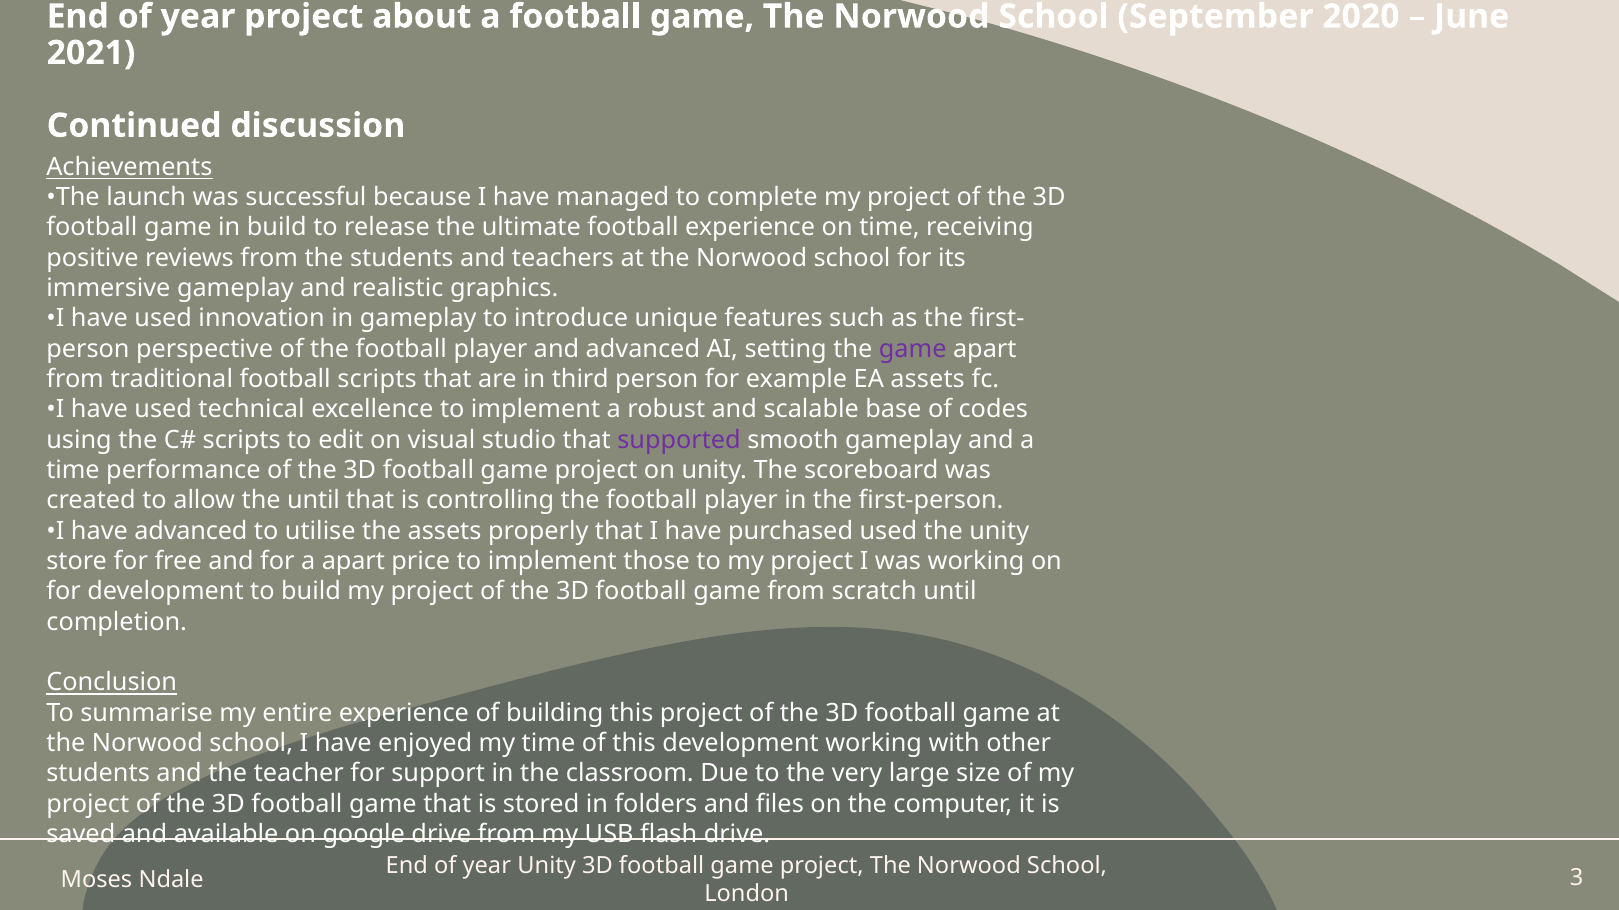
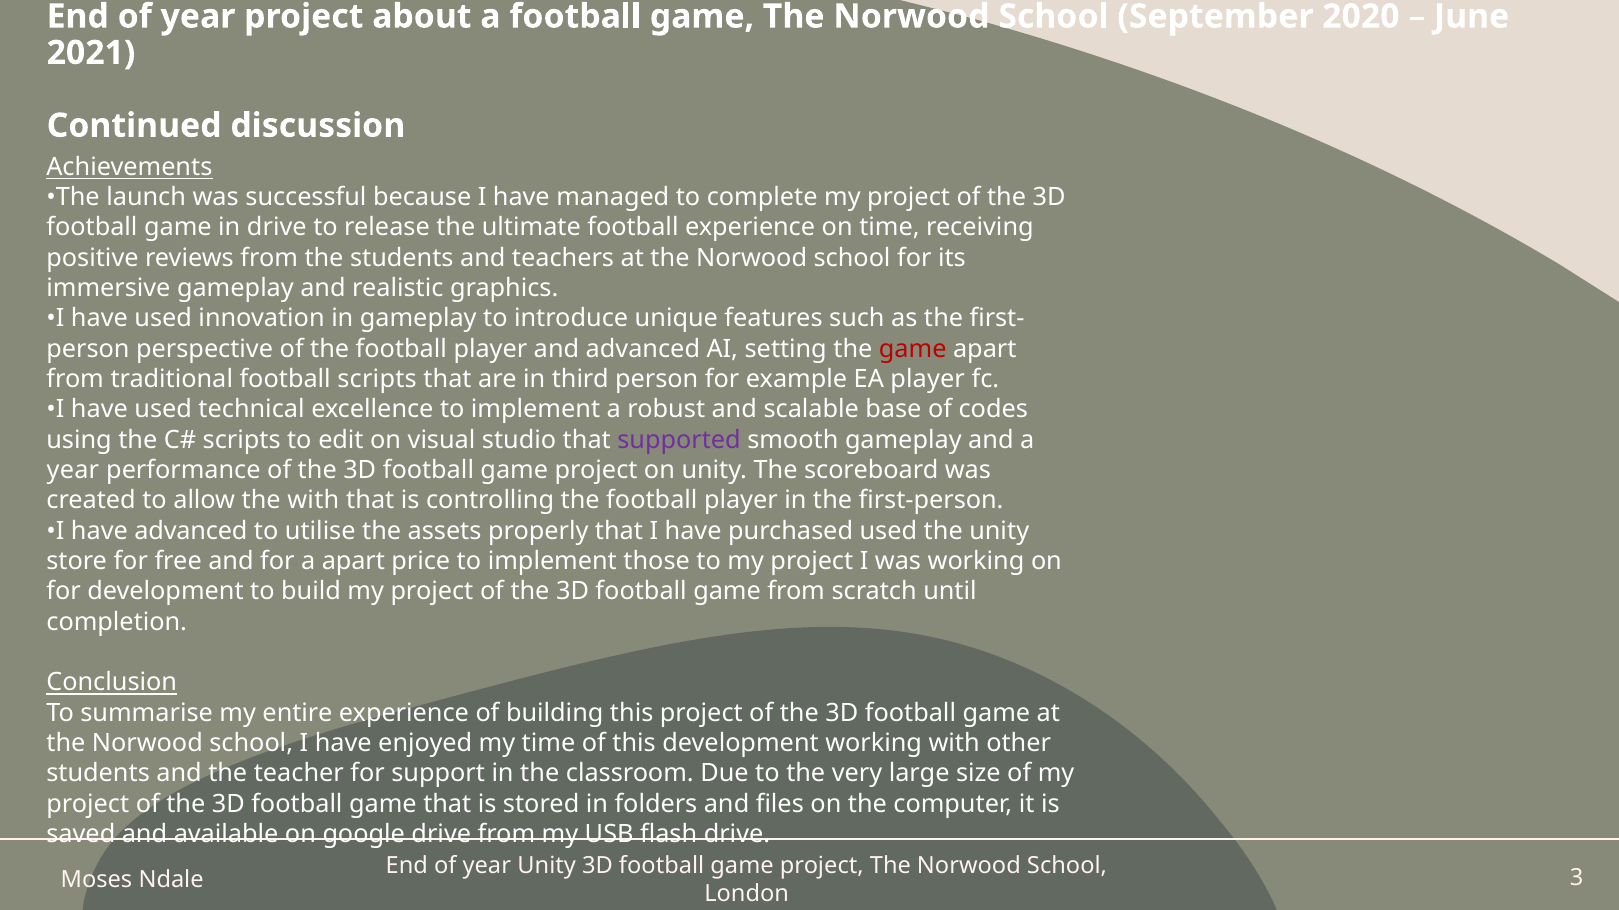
in build: build -> drive
game at (913, 349) colour: purple -> red
EA assets: assets -> player
time at (73, 471): time -> year
the until: until -> with
